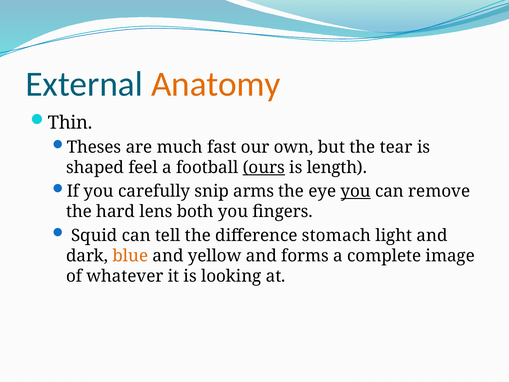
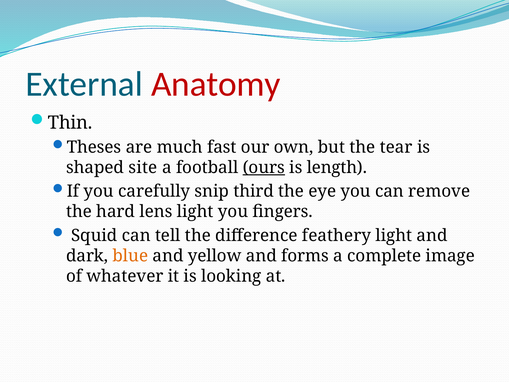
Anatomy colour: orange -> red
feel: feel -> site
arms: arms -> third
you at (356, 191) underline: present -> none
lens both: both -> light
stomach: stomach -> feathery
